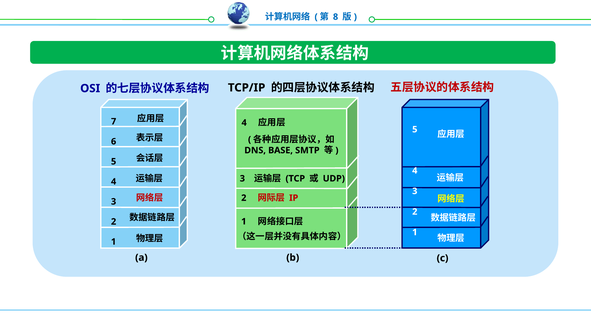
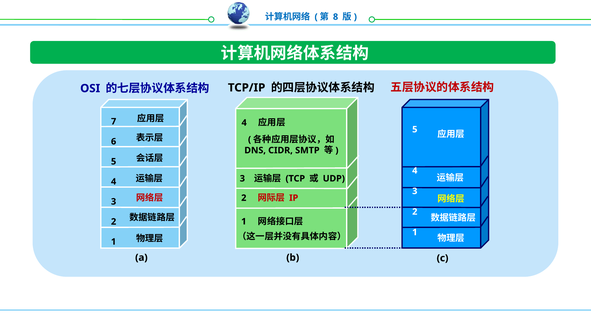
BASE: BASE -> CIDR
